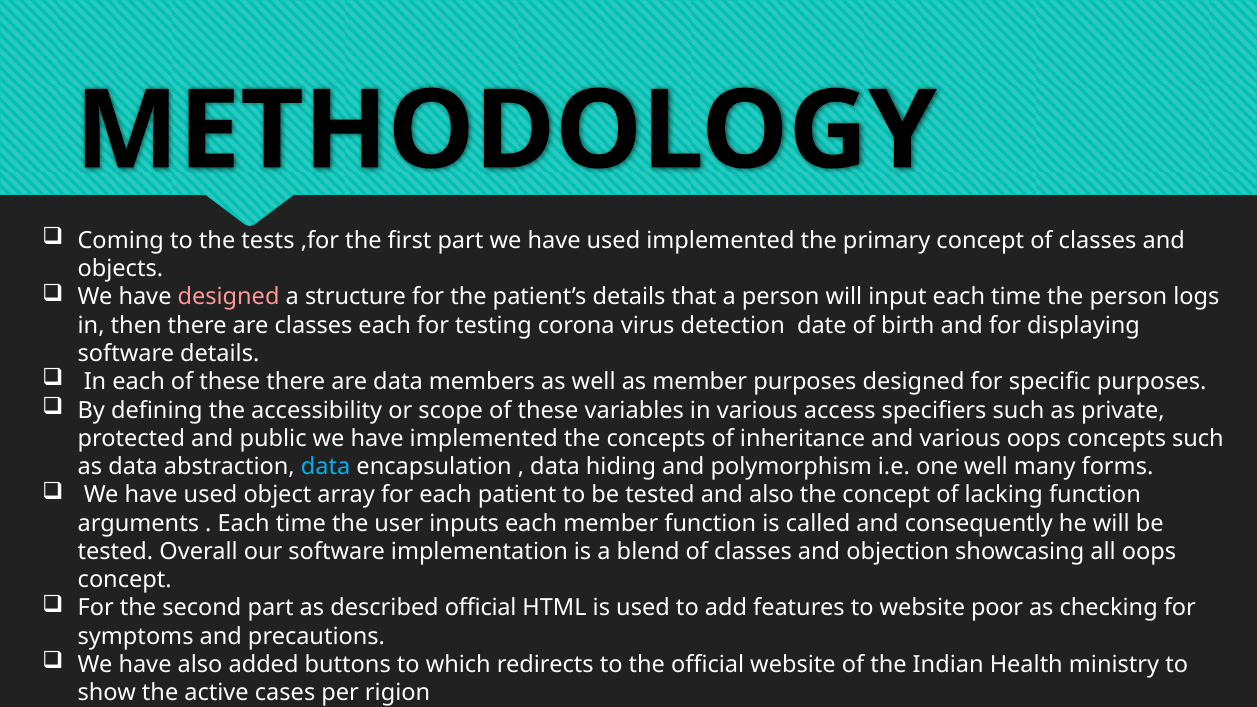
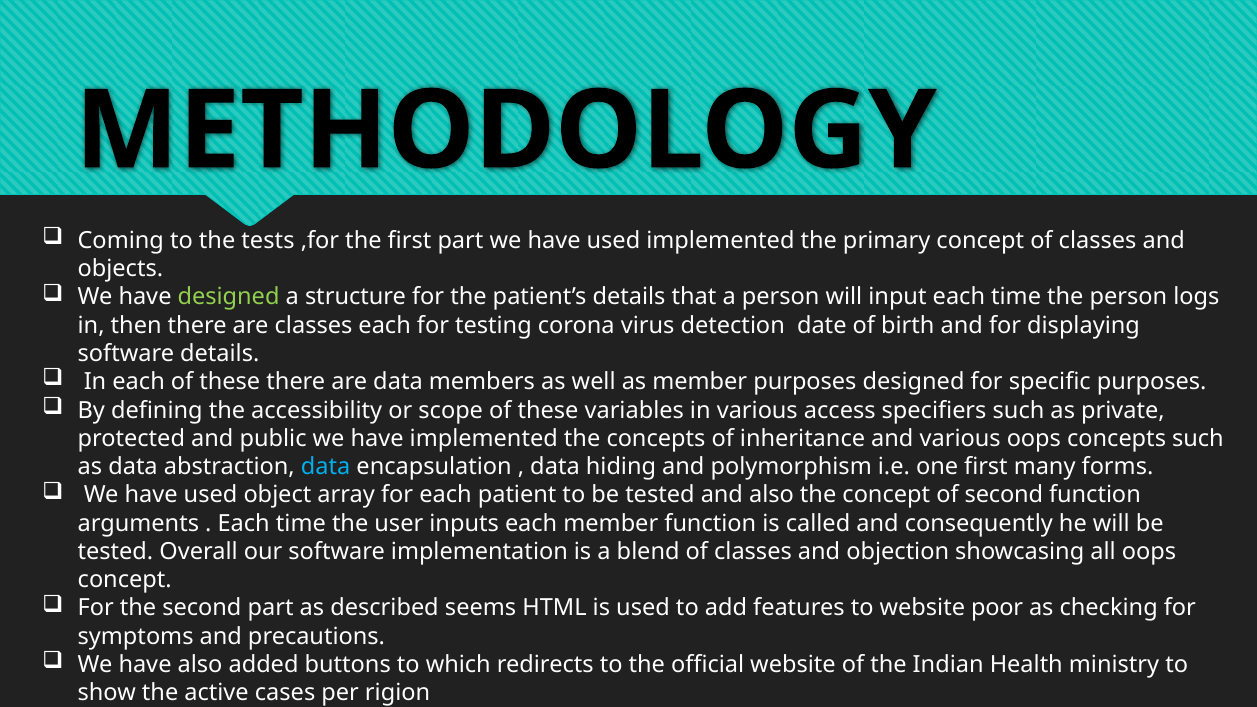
designed at (229, 297) colour: pink -> light green
one well: well -> first
of lacking: lacking -> second
described official: official -> seems
